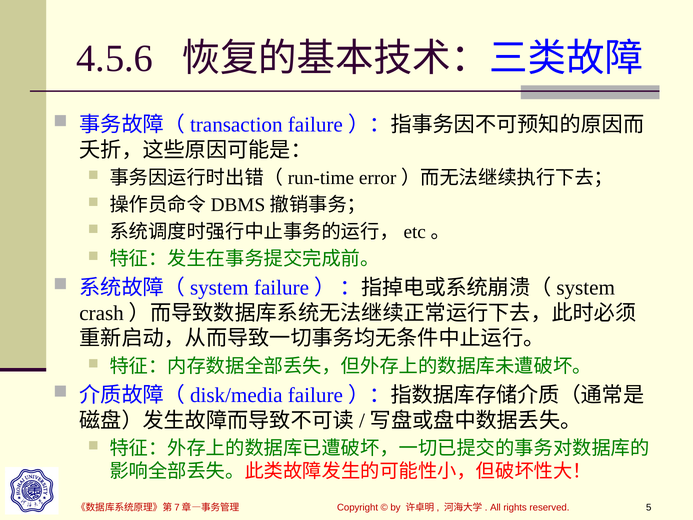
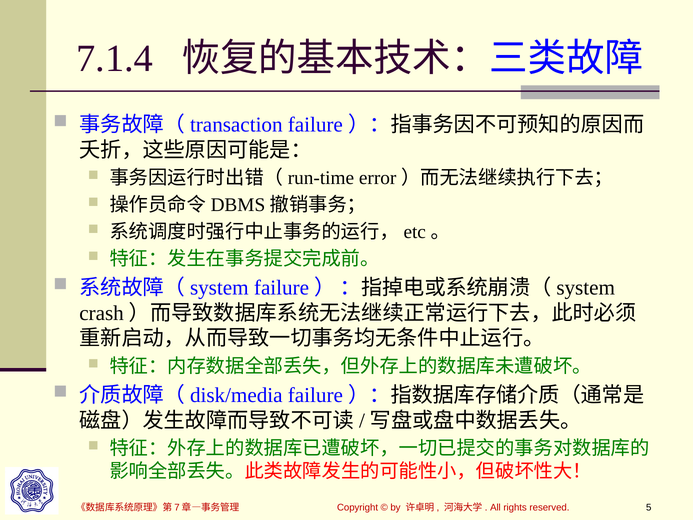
4.5.6: 4.5.6 -> 7.1.4
